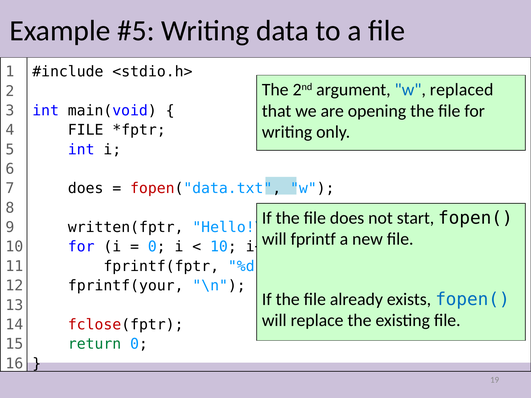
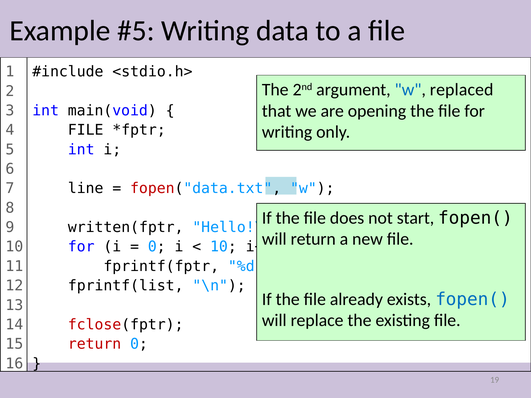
does at (86, 189): does -> line
fprintf at (313, 239): fprintf -> return
fprintf(your: fprintf(your -> fprintf(list
return at (95, 344) colour: green -> red
